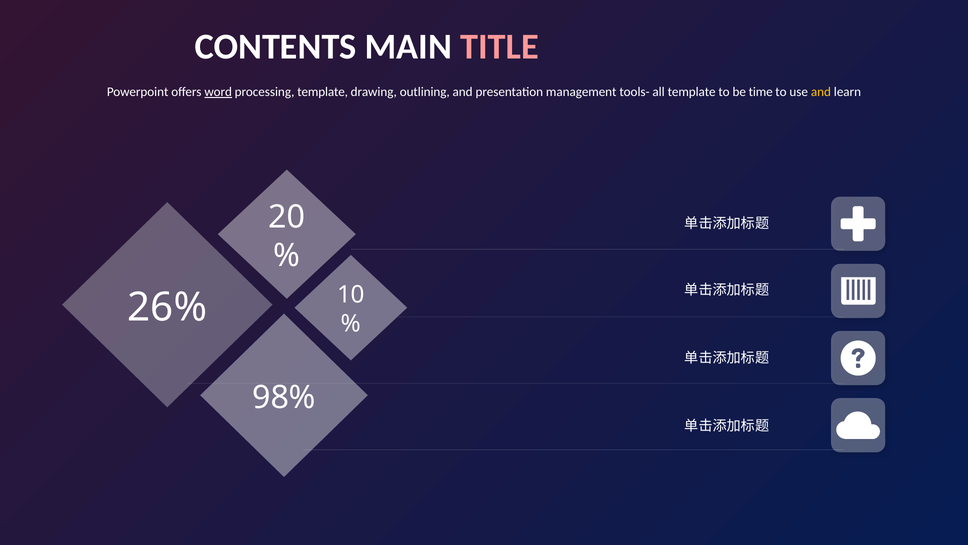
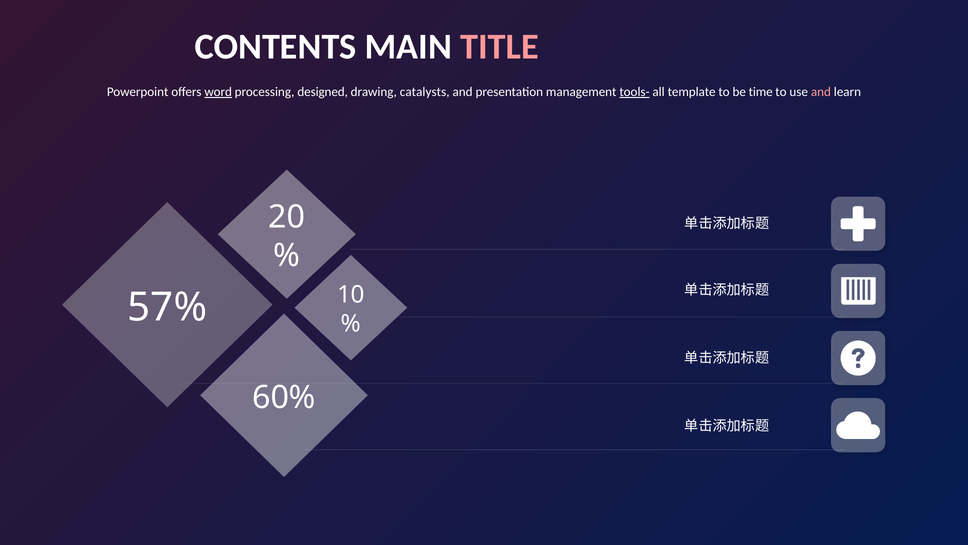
processing template: template -> designed
outlining: outlining -> catalysts
tools- underline: none -> present
and at (821, 92) colour: yellow -> pink
26%: 26% -> 57%
98%: 98% -> 60%
